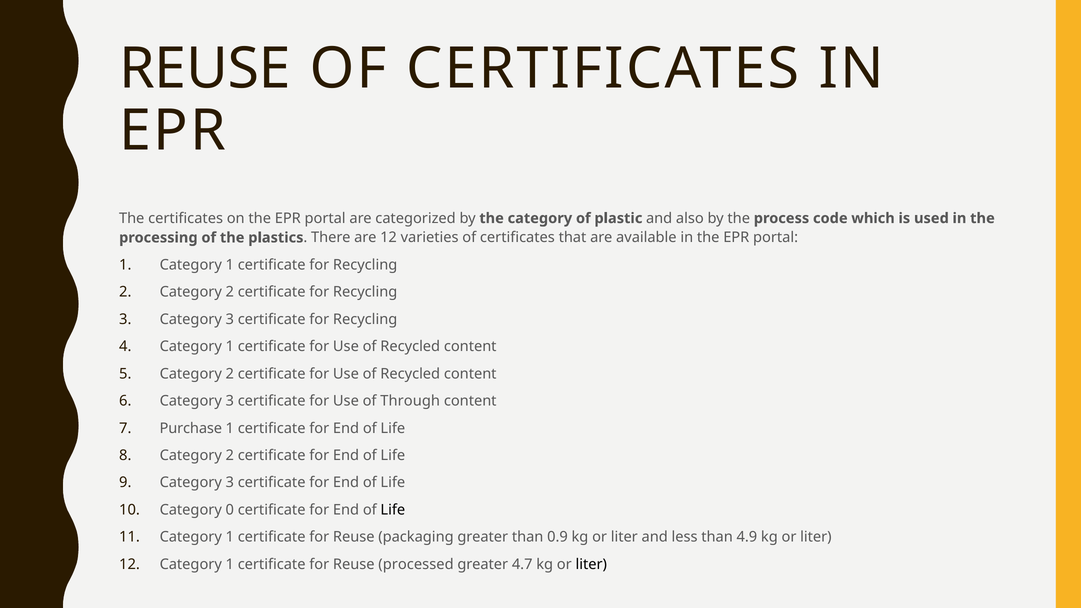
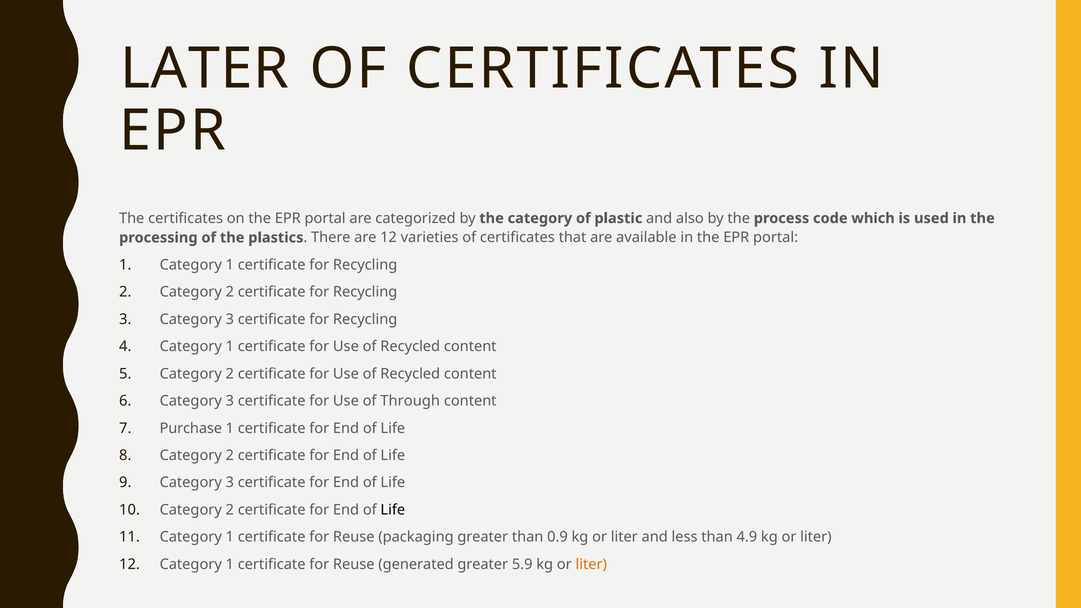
REUSE at (205, 69): REUSE -> LATER
0 at (230, 510): 0 -> 2
processed: processed -> generated
4.7: 4.7 -> 5.9
liter at (591, 564) colour: black -> orange
